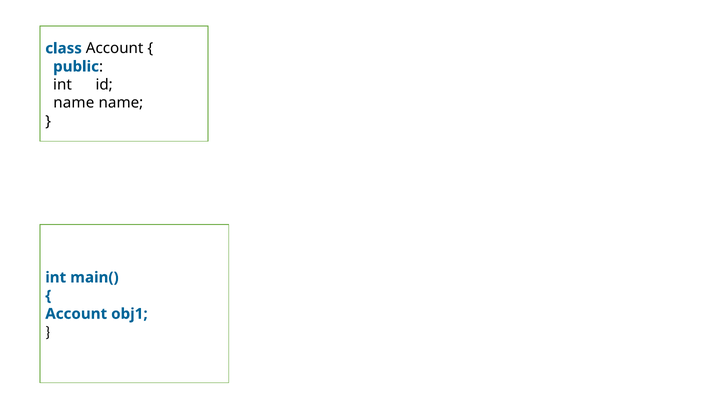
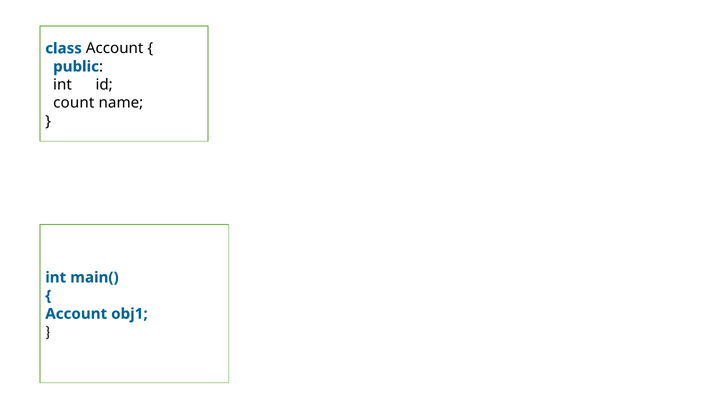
name at (74, 103): name -> count
